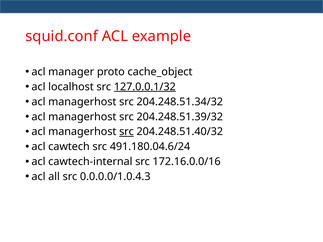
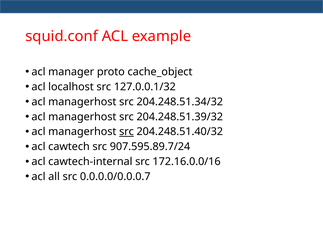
127.0.0.1/32 underline: present -> none
491.180.04.6/24: 491.180.04.6/24 -> 907.595.89.7/24
0.0.0.0/1.0.4.3: 0.0.0.0/1.0.4.3 -> 0.0.0.0/0.0.0.7
